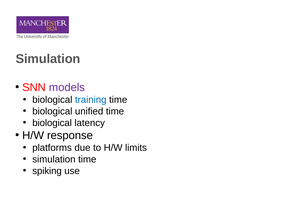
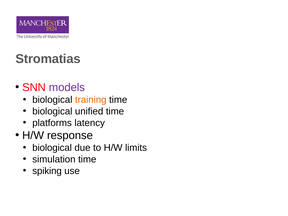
Simulation at (48, 59): Simulation -> Stromatias
training colour: blue -> orange
biological at (52, 123): biological -> platforms
platforms at (52, 148): platforms -> biological
